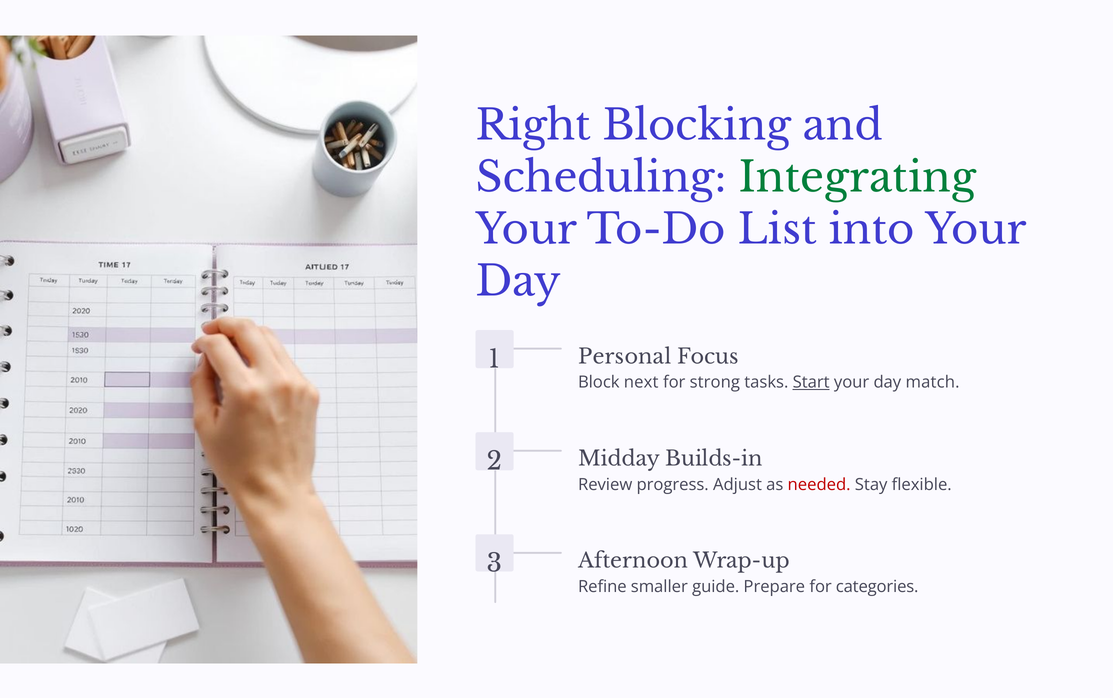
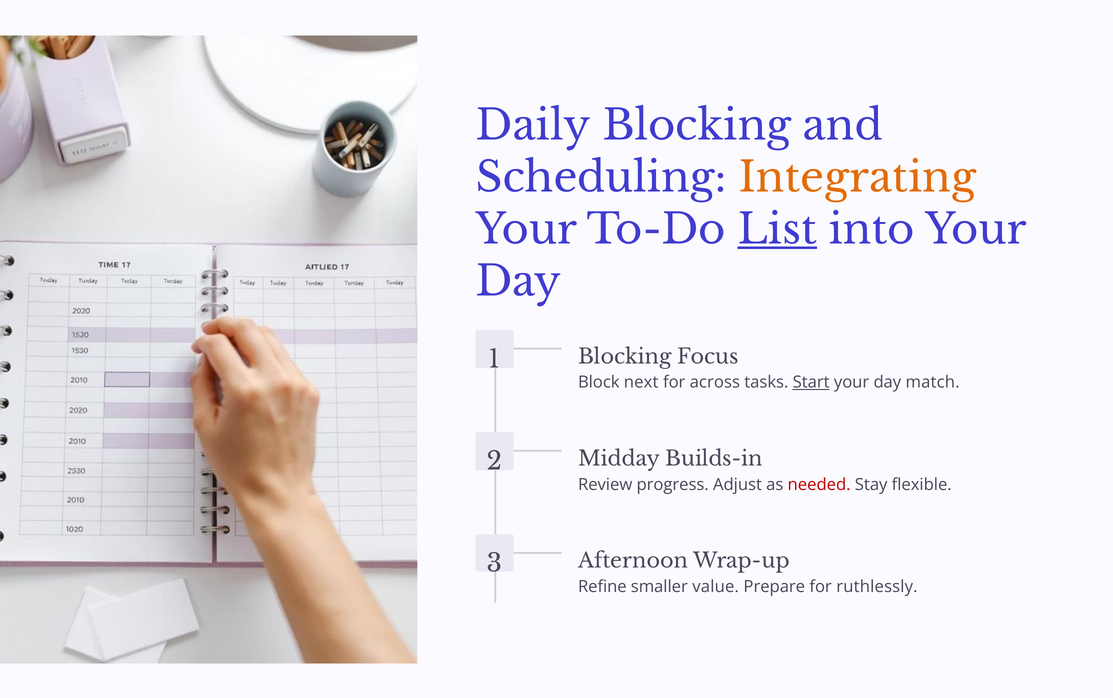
Right: Right -> Daily
Integrating colour: green -> orange
List underline: none -> present
Personal at (625, 357): Personal -> Blocking
strong: strong -> across
guide: guide -> value
categories: categories -> ruthlessly
